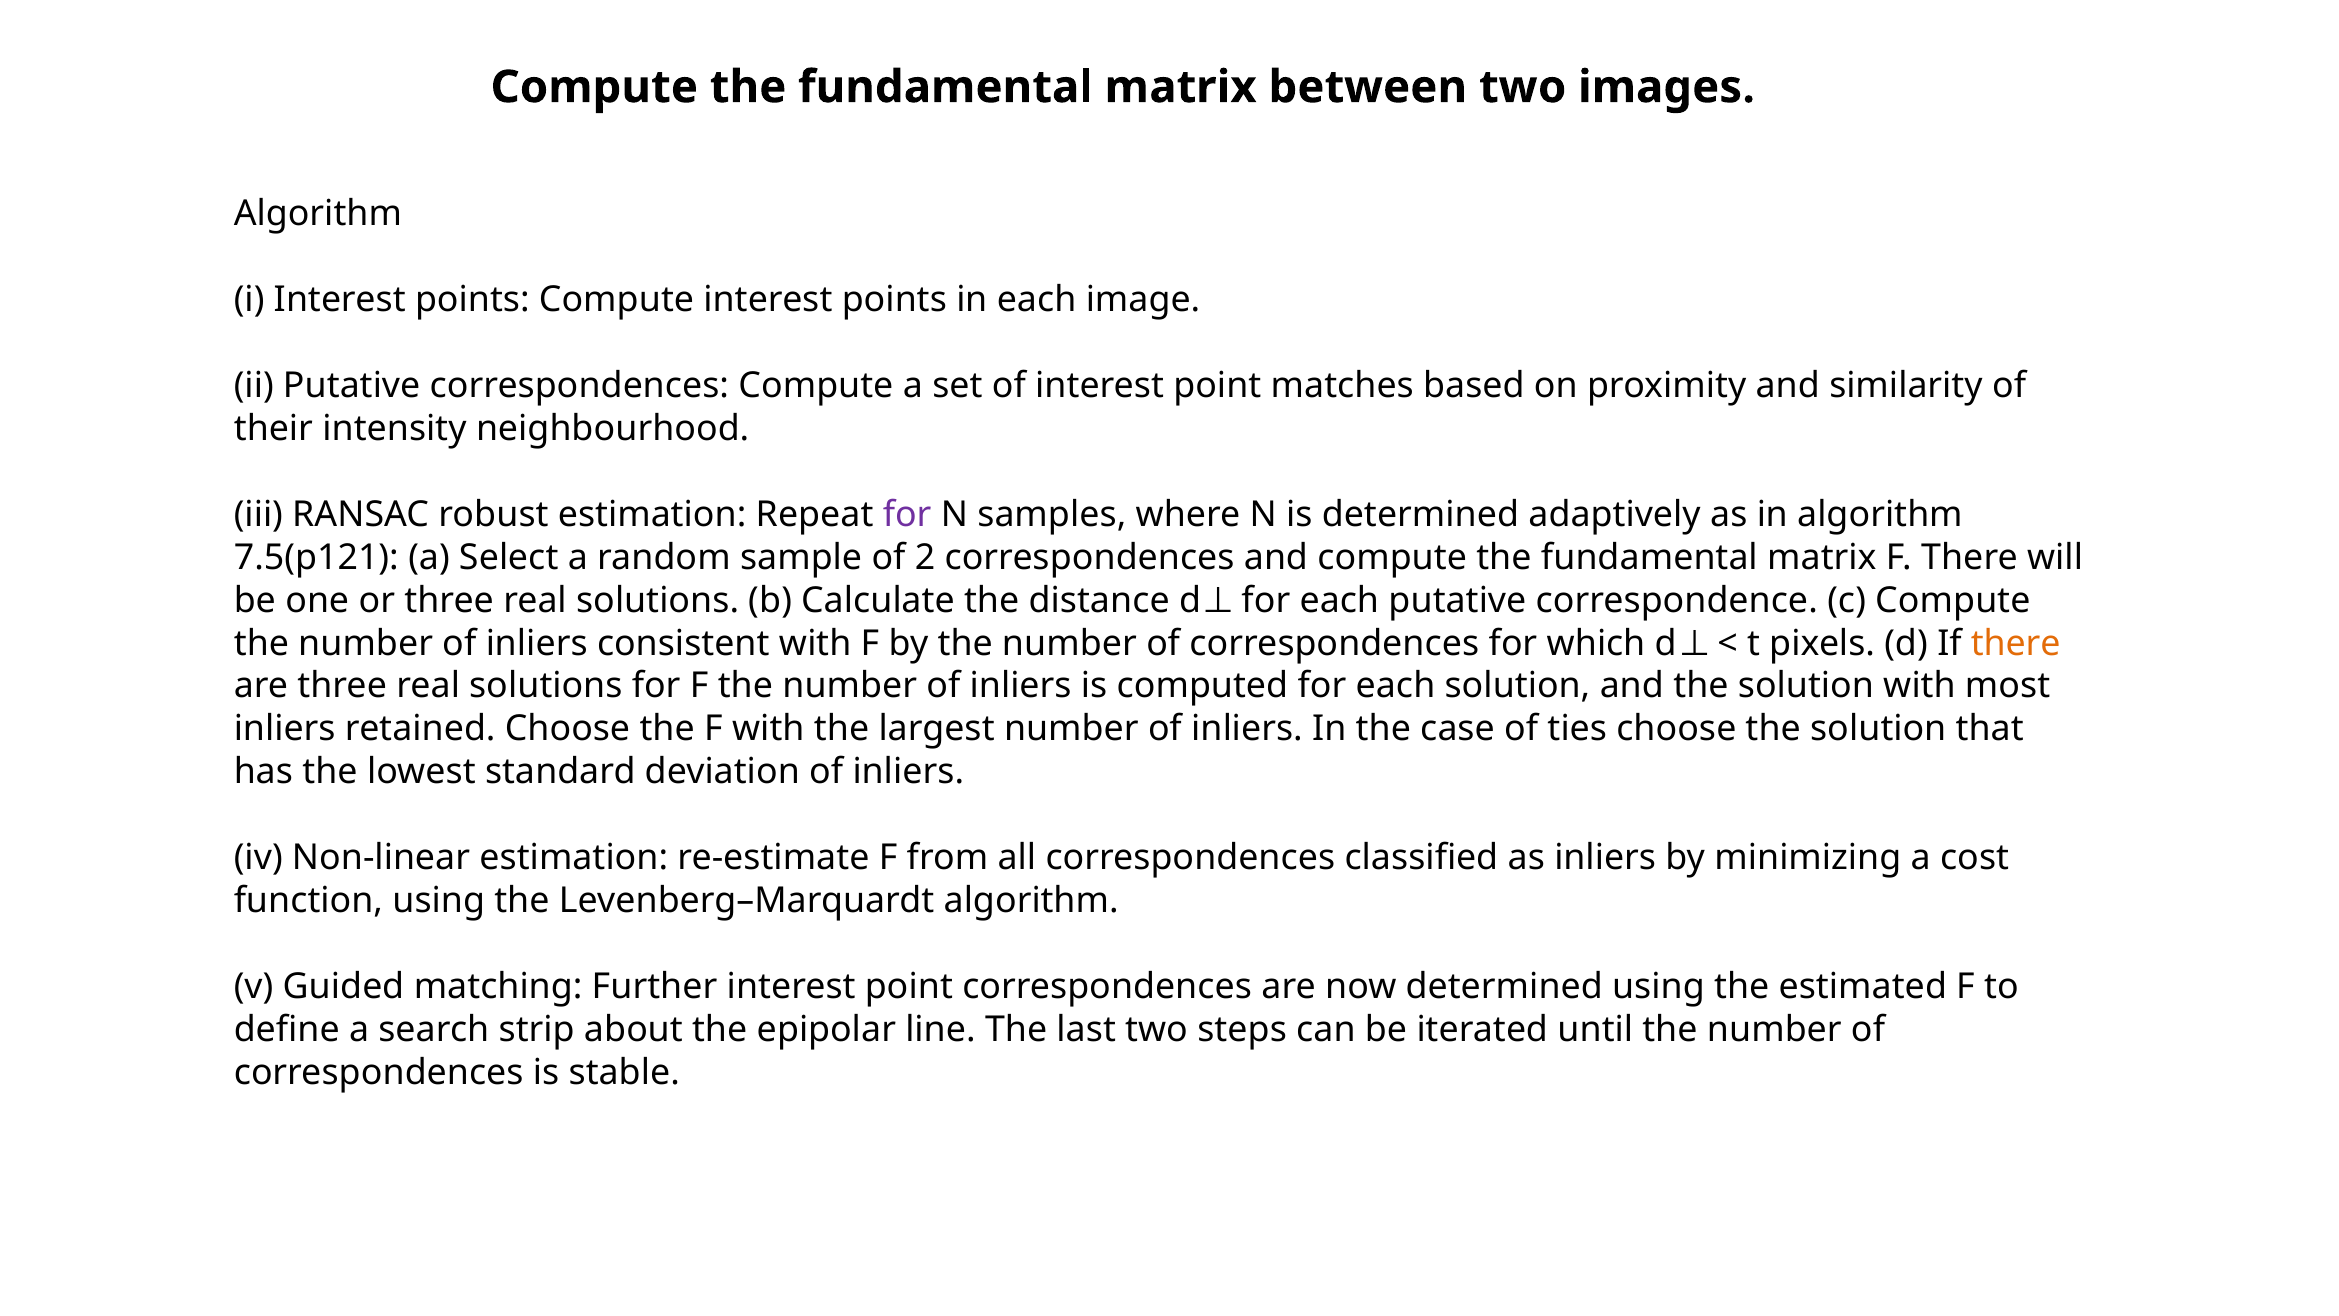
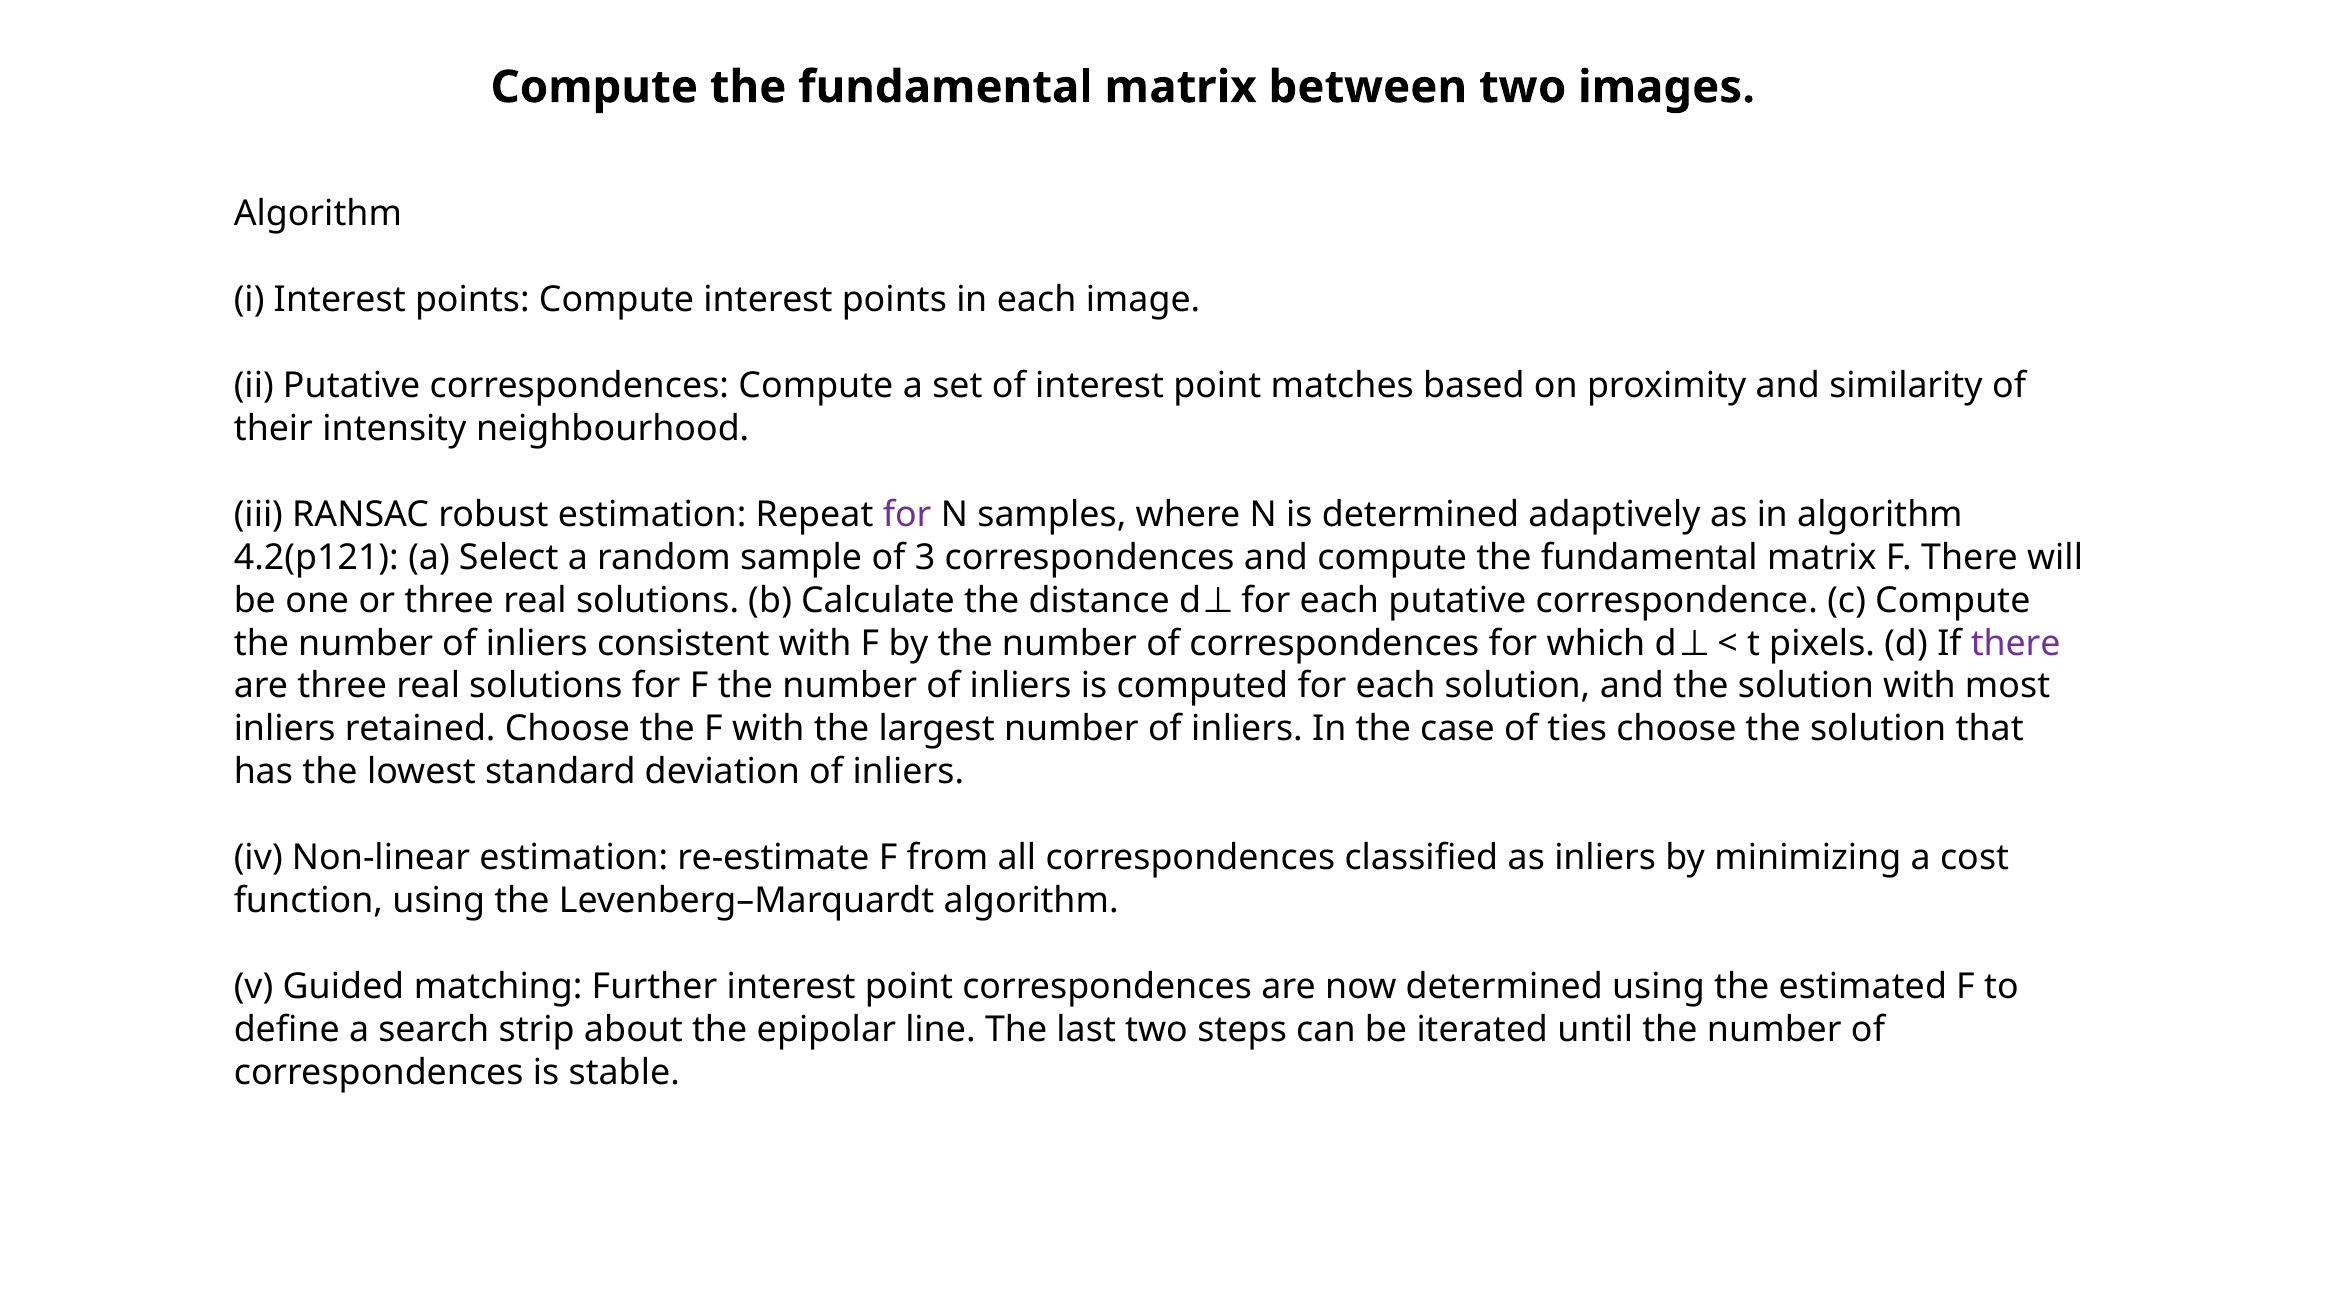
7.5(p121: 7.5(p121 -> 4.2(p121
2: 2 -> 3
there at (2016, 643) colour: orange -> purple
